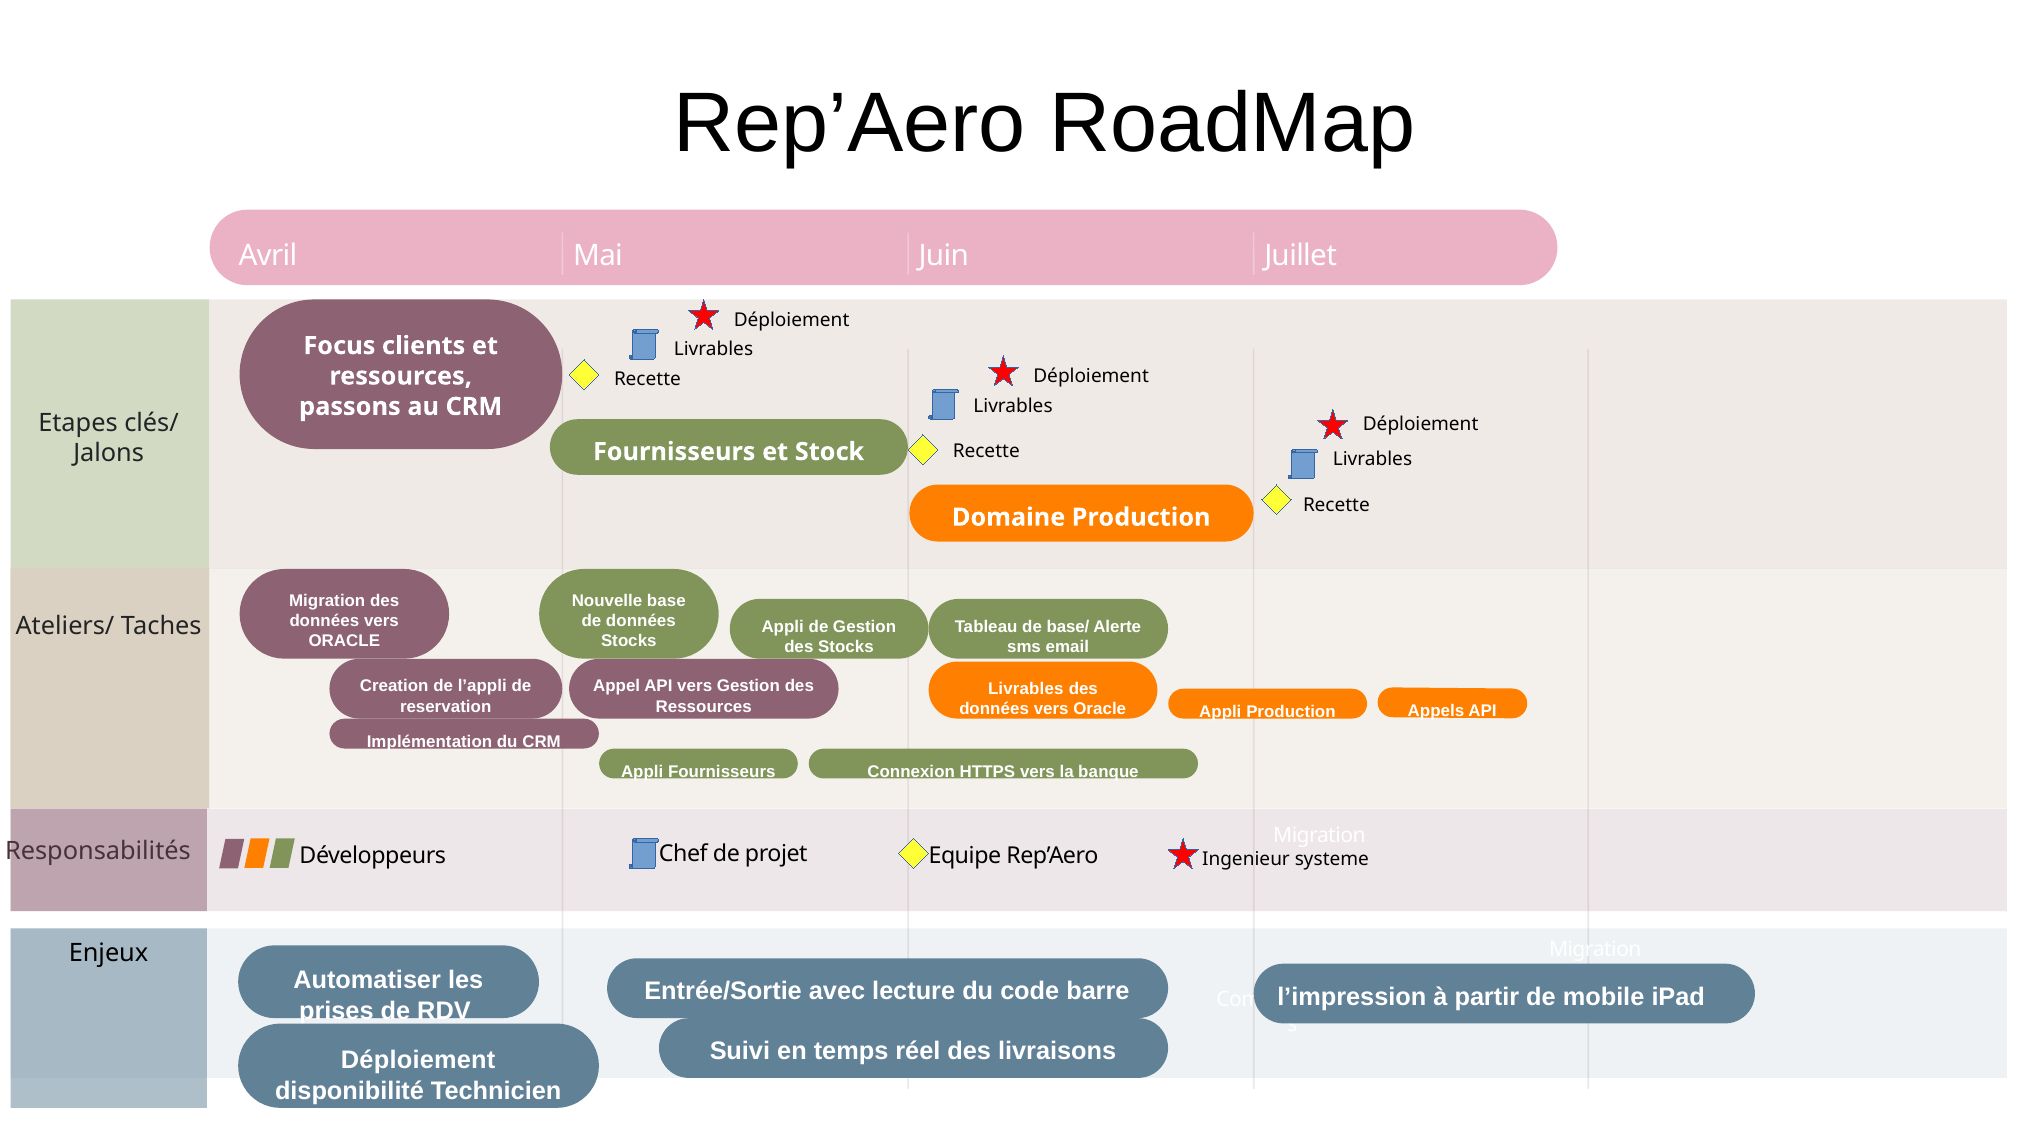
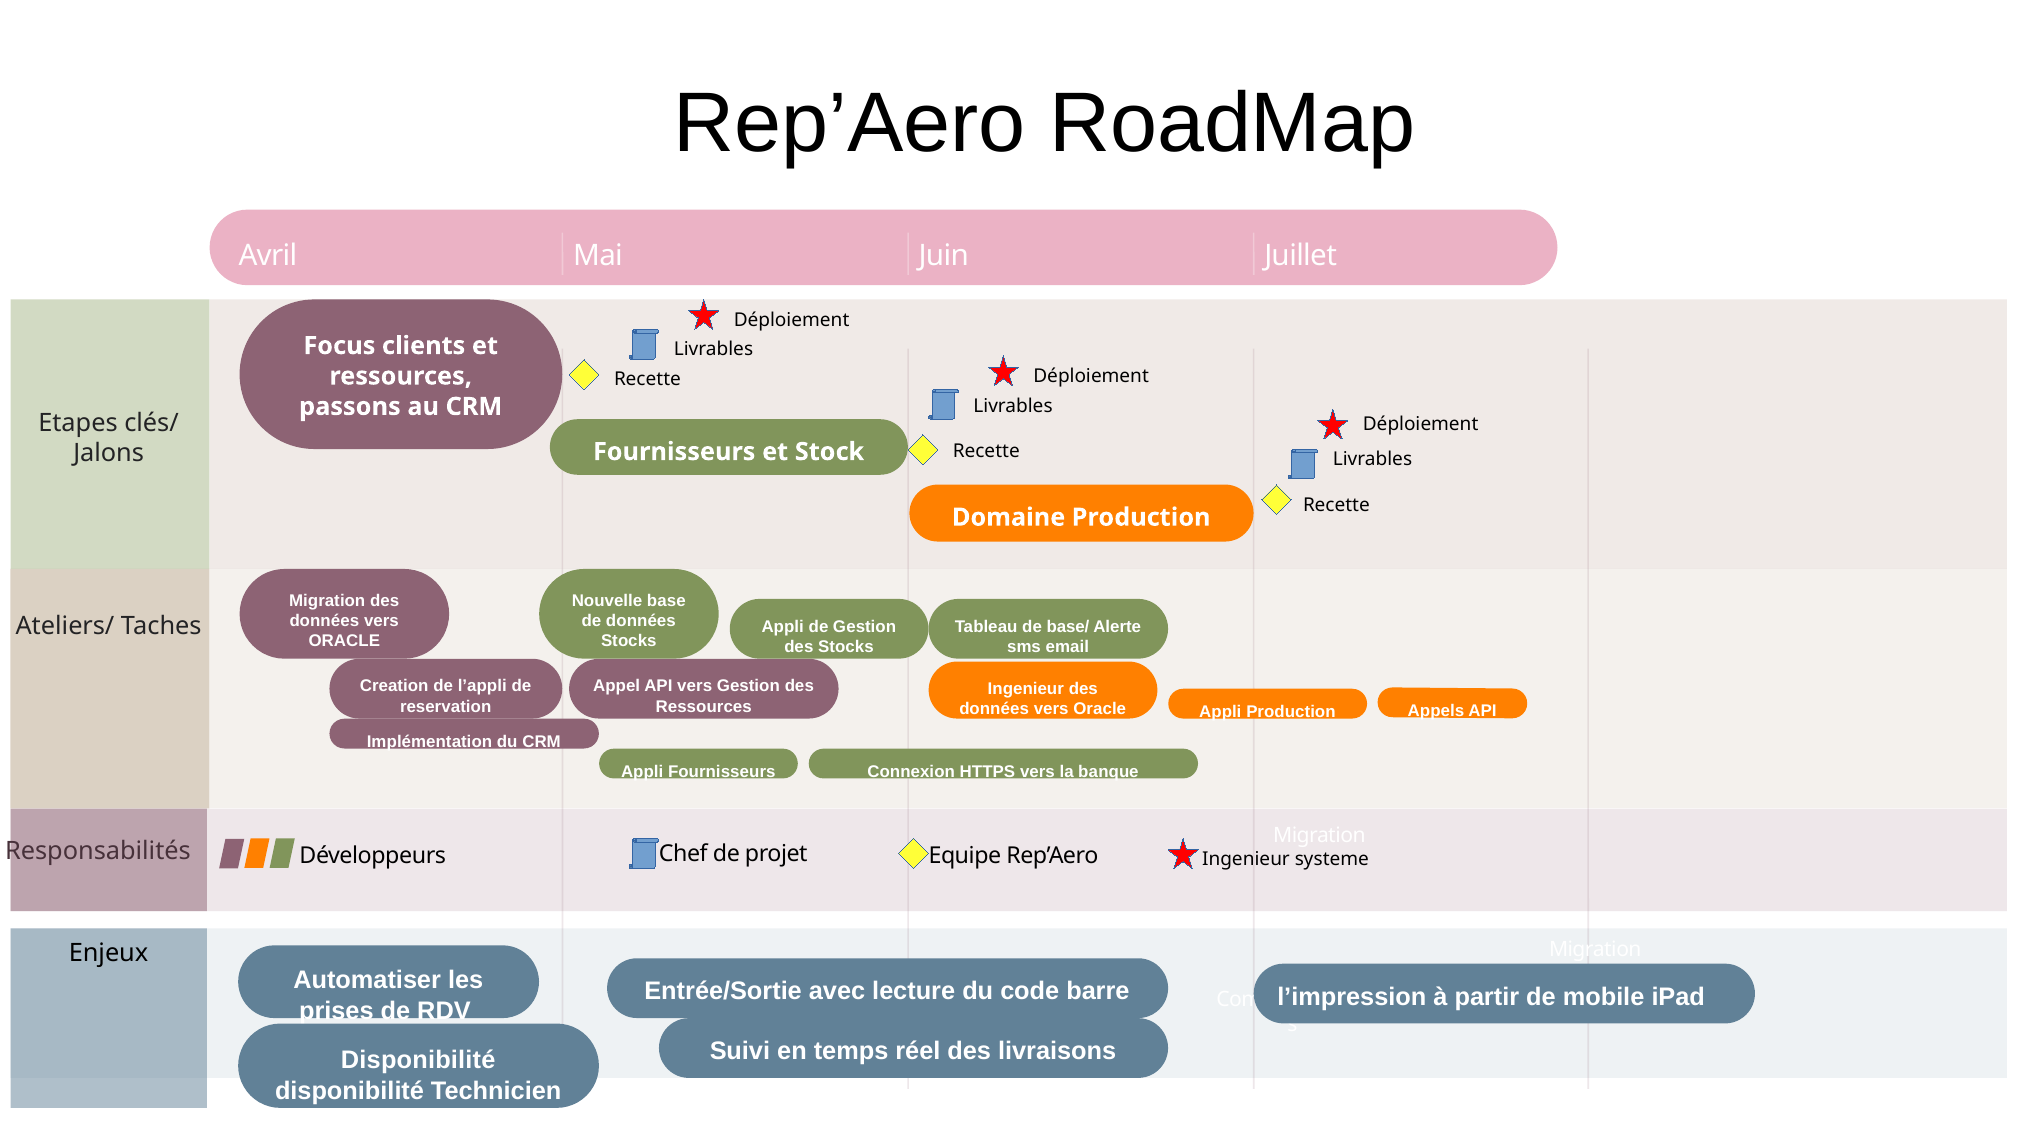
Livrables at (1026, 689): Livrables -> Ingenieur
Déploiement at (418, 1061): Déploiement -> Disponibilité
